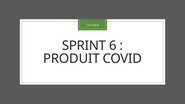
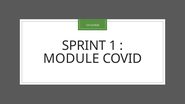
6: 6 -> 1
PRODUIT: PRODUIT -> MODULE
